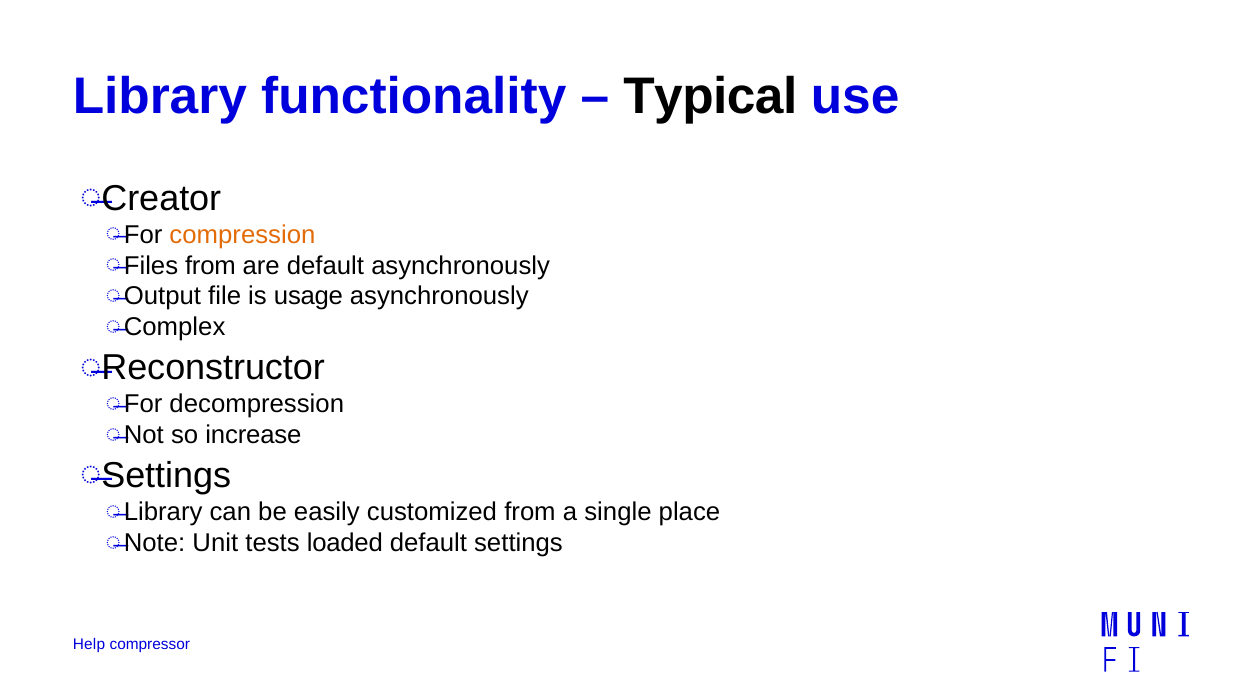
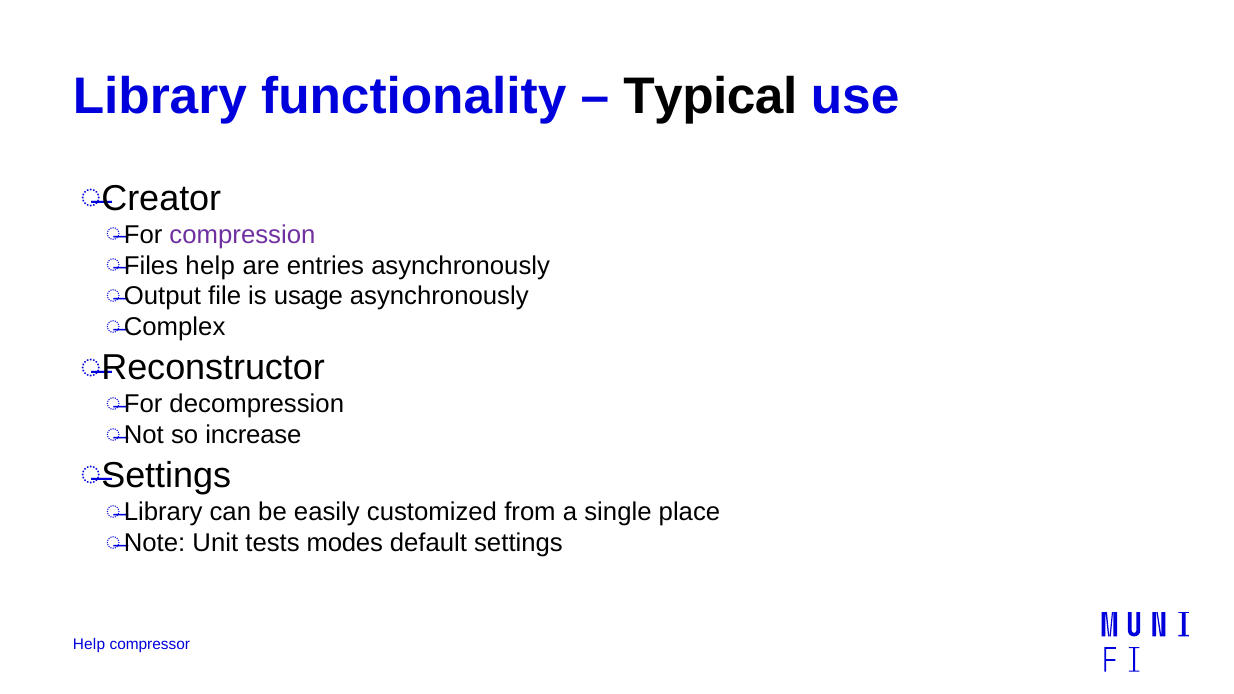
compression colour: orange -> purple
from at (210, 266): from -> help
are default: default -> entries
loaded: loaded -> modes
